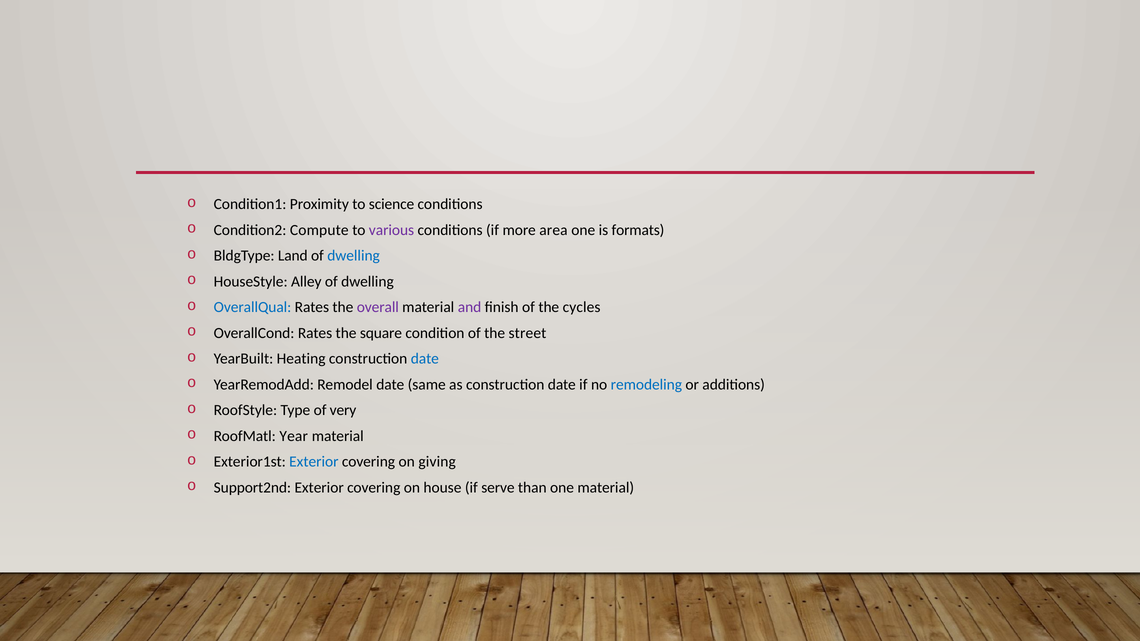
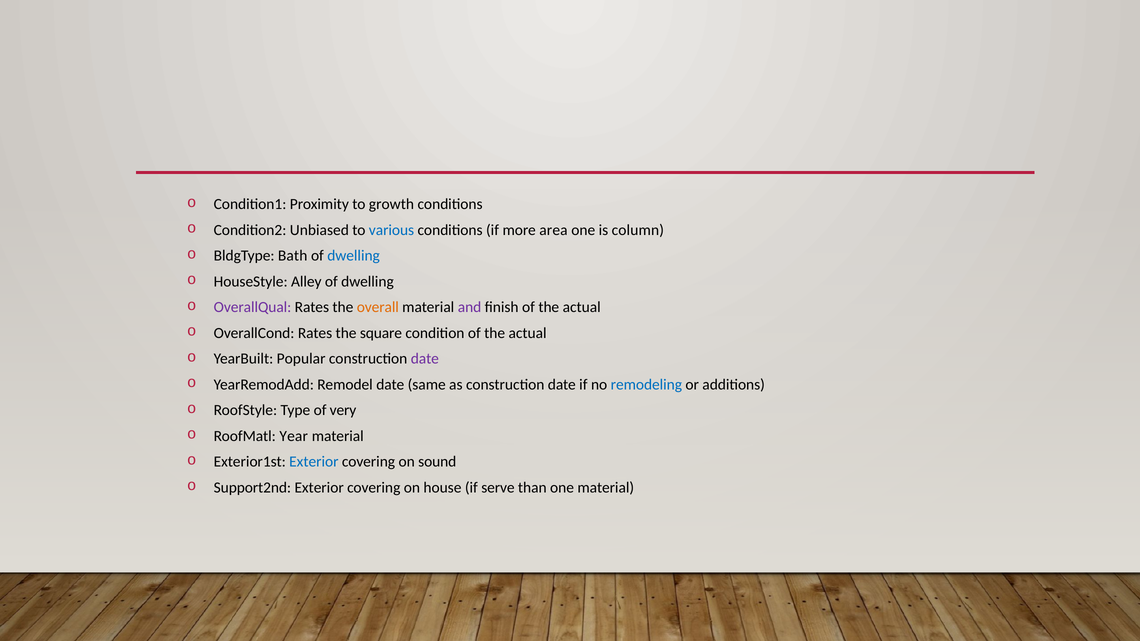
science: science -> growth
Compute: Compute -> Unbiased
various colour: purple -> blue
formats: formats -> column
Land: Land -> Bath
OverallQual colour: blue -> purple
overall colour: purple -> orange
finish of the cycles: cycles -> actual
condition of the street: street -> actual
Heating: Heating -> Popular
date at (425, 359) colour: blue -> purple
giving: giving -> sound
